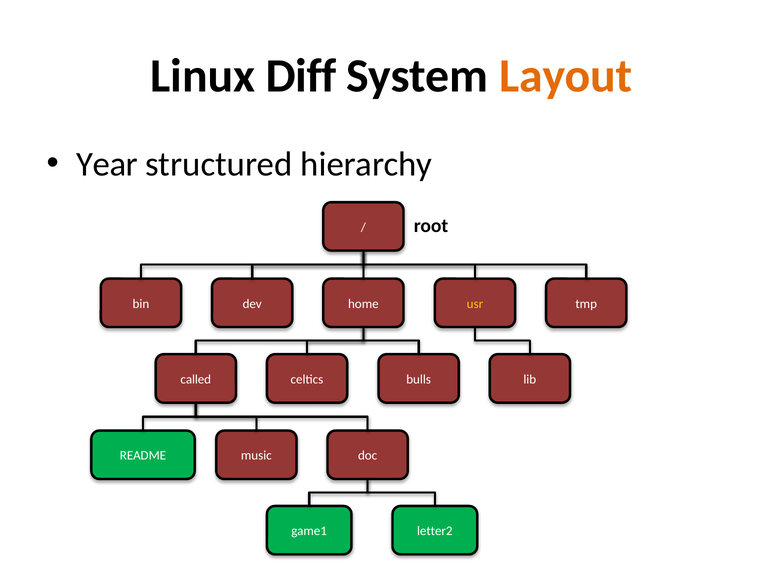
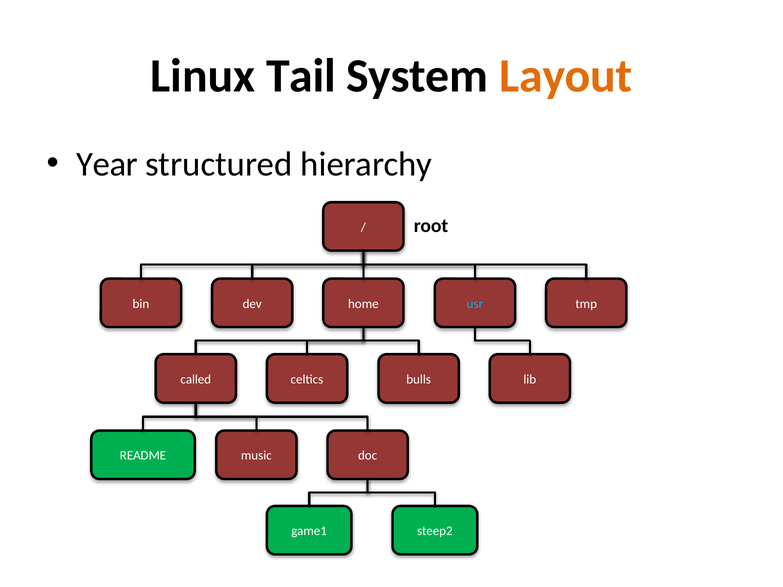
Diff: Diff -> Tail
usr colour: yellow -> light blue
letter2: letter2 -> steep2
